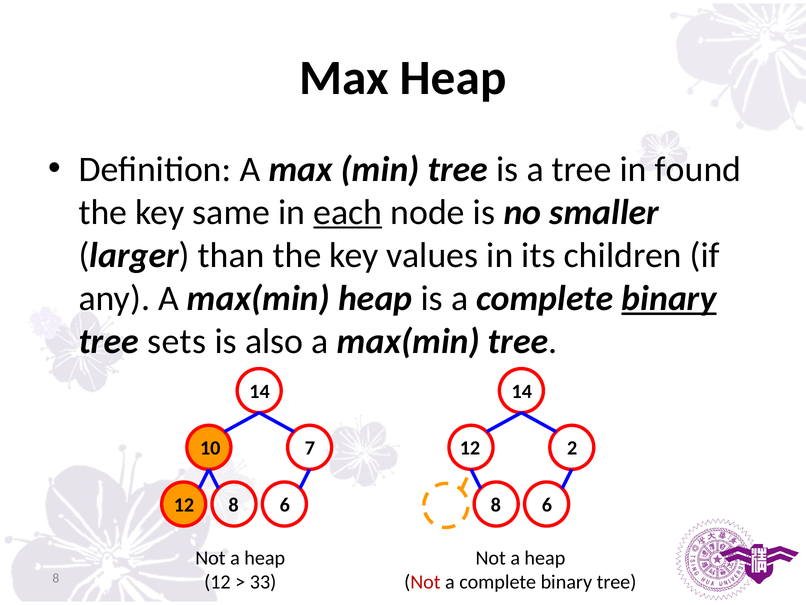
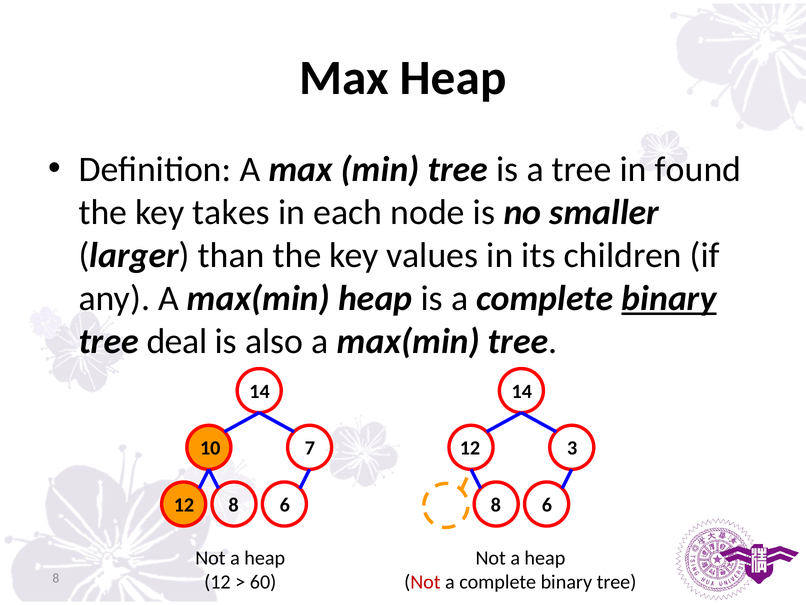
same: same -> takes
each underline: present -> none
sets: sets -> deal
2: 2 -> 3
33: 33 -> 60
